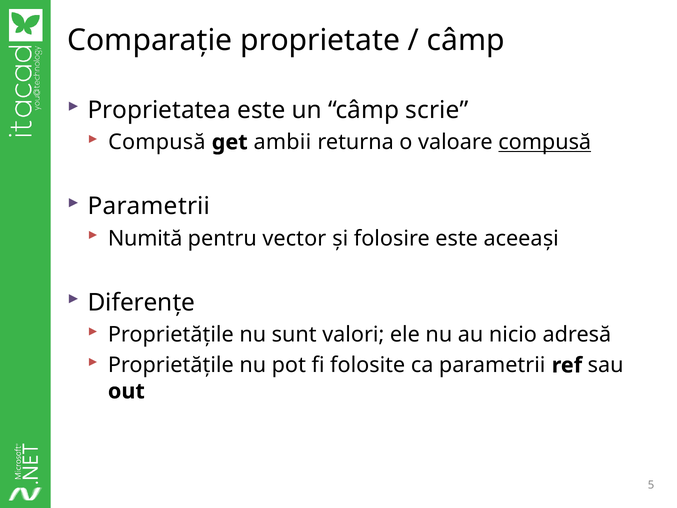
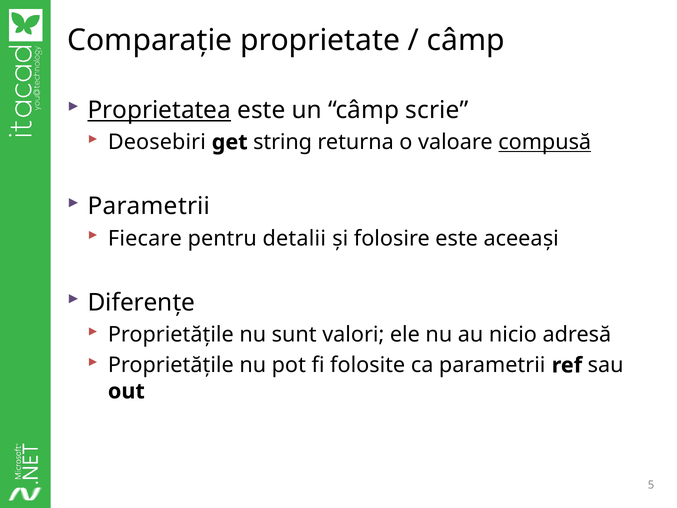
Proprietatea underline: none -> present
Compusă at (157, 142): Compusă -> Deosebiri
ambii: ambii -> string
Numită: Numită -> Fiecare
vector: vector -> detalii
